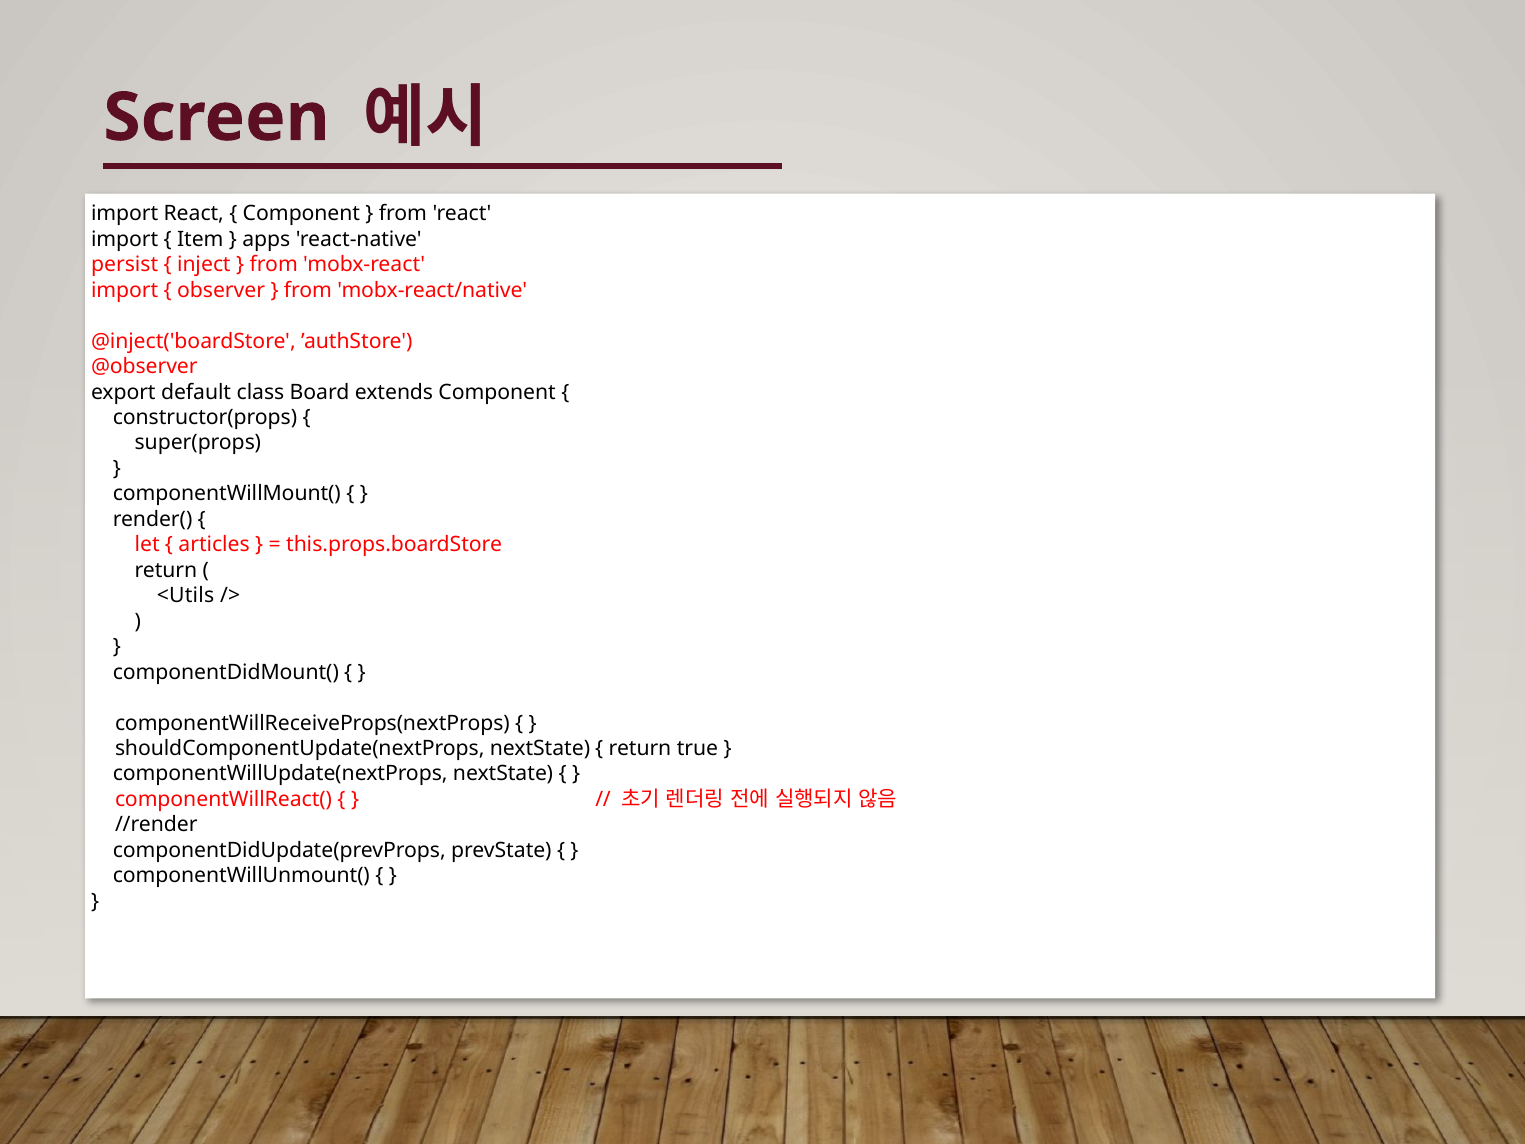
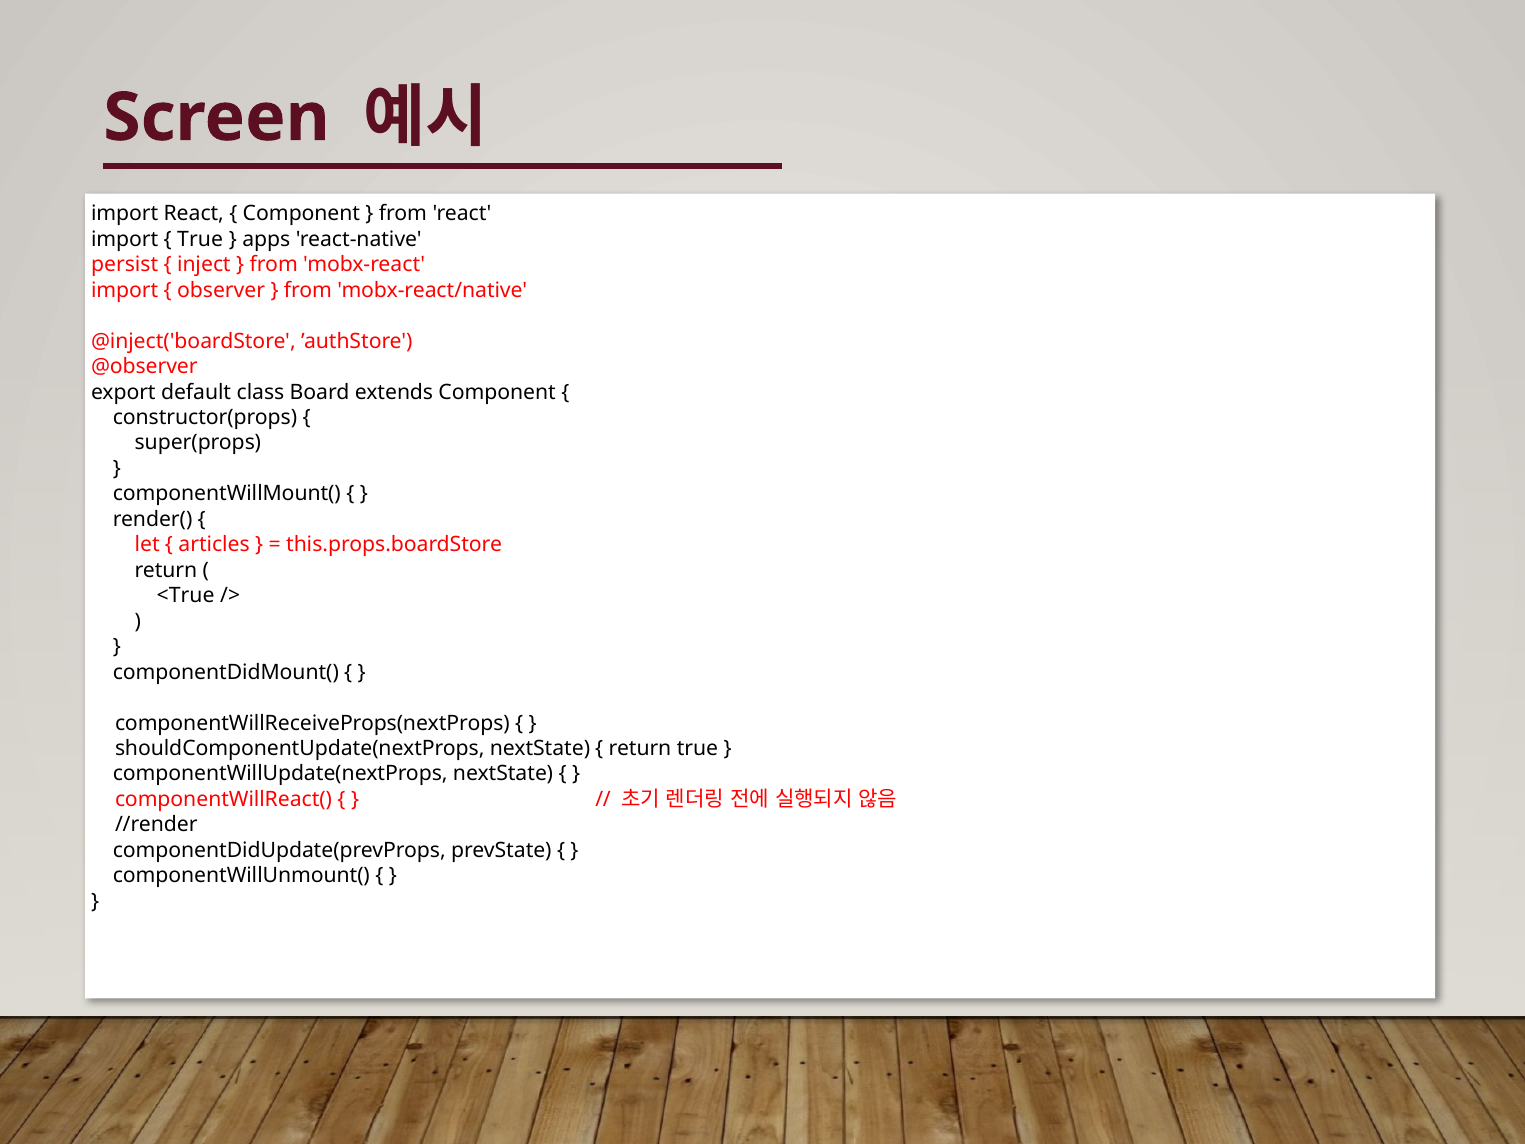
Item at (200, 239): Item -> True
<Utils: <Utils -> <True
